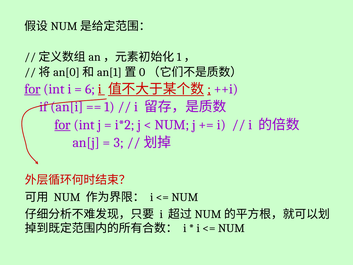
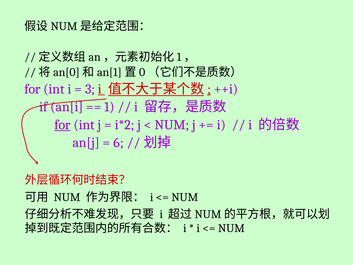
for at (32, 89) underline: present -> none
6: 6 -> 3
3: 3 -> 6
